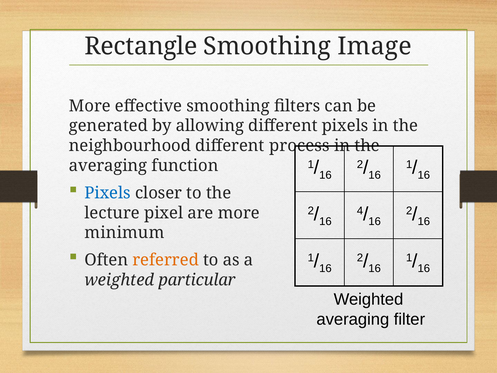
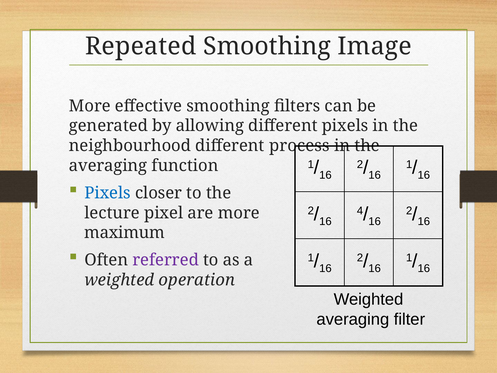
Rectangle: Rectangle -> Repeated
minimum: minimum -> maximum
referred colour: orange -> purple
particular: particular -> operation
